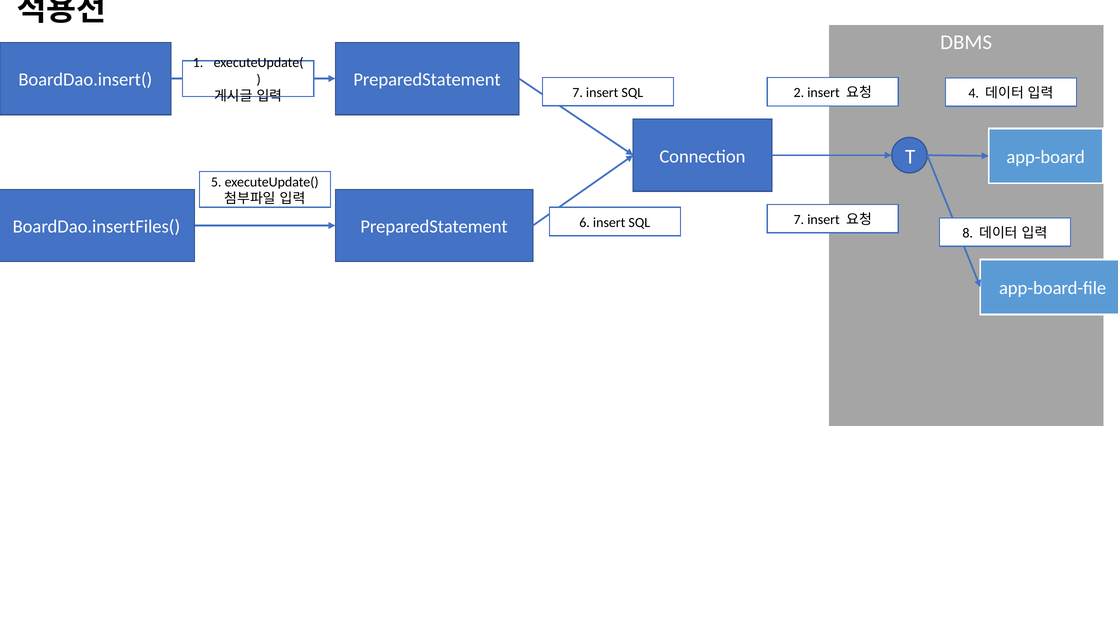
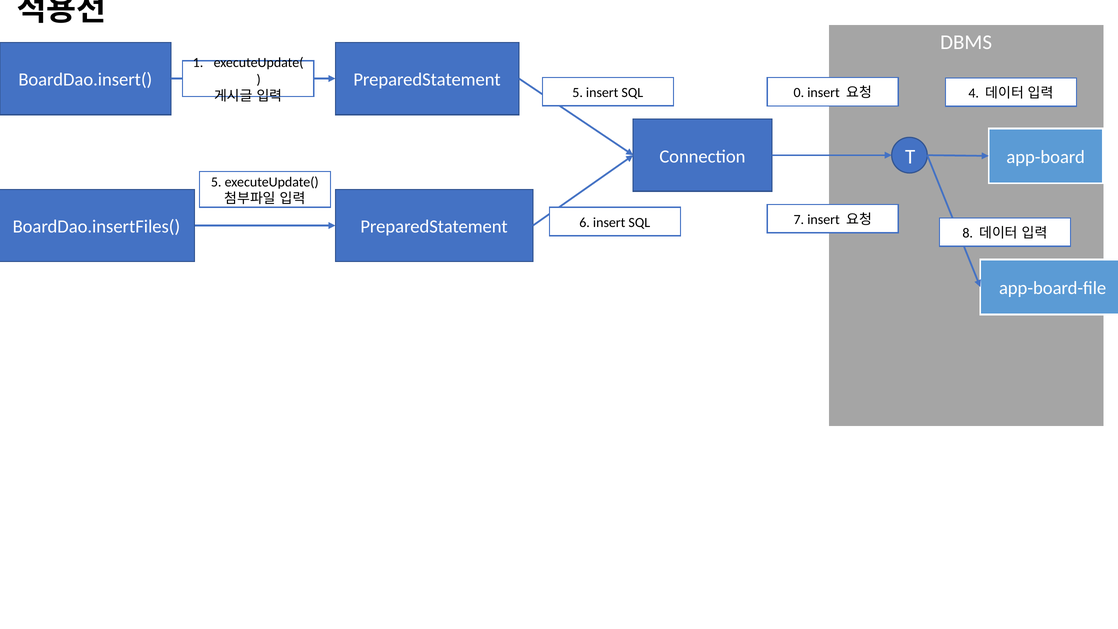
7 at (578, 93): 7 -> 5
2: 2 -> 0
